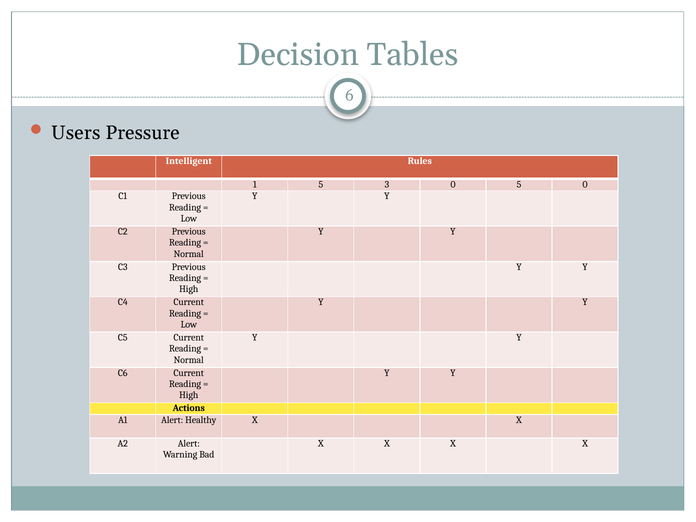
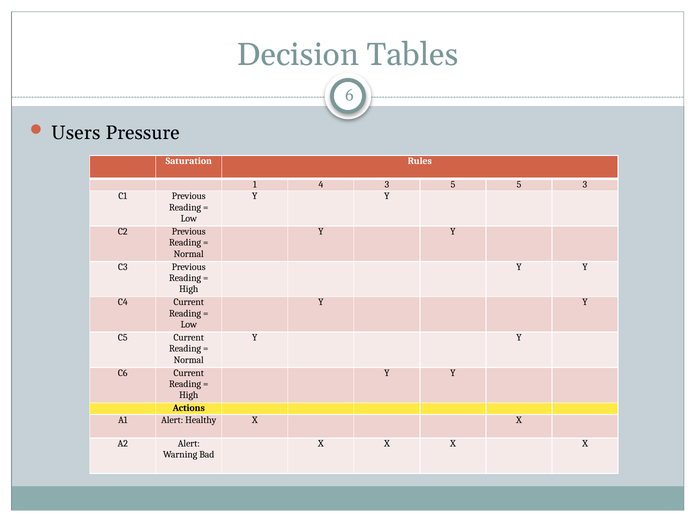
Intelligent: Intelligent -> Saturation
1 5: 5 -> 4
3 0: 0 -> 5
5 0: 0 -> 3
